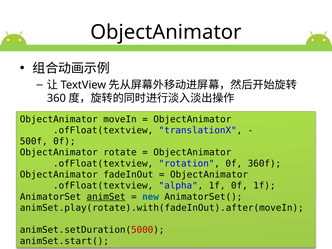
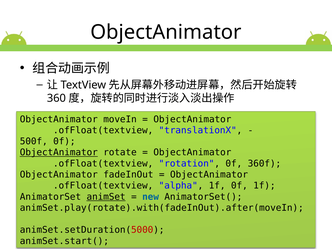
ObjectAnimator at (59, 152) underline: none -> present
